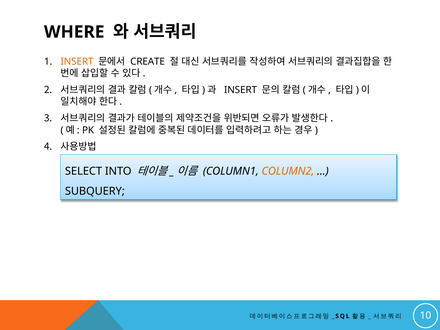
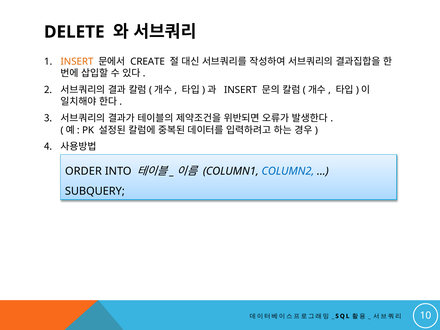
WHERE: WHERE -> DELETE
SELECT: SELECT -> ORDER
COLUMN2 colour: orange -> blue
